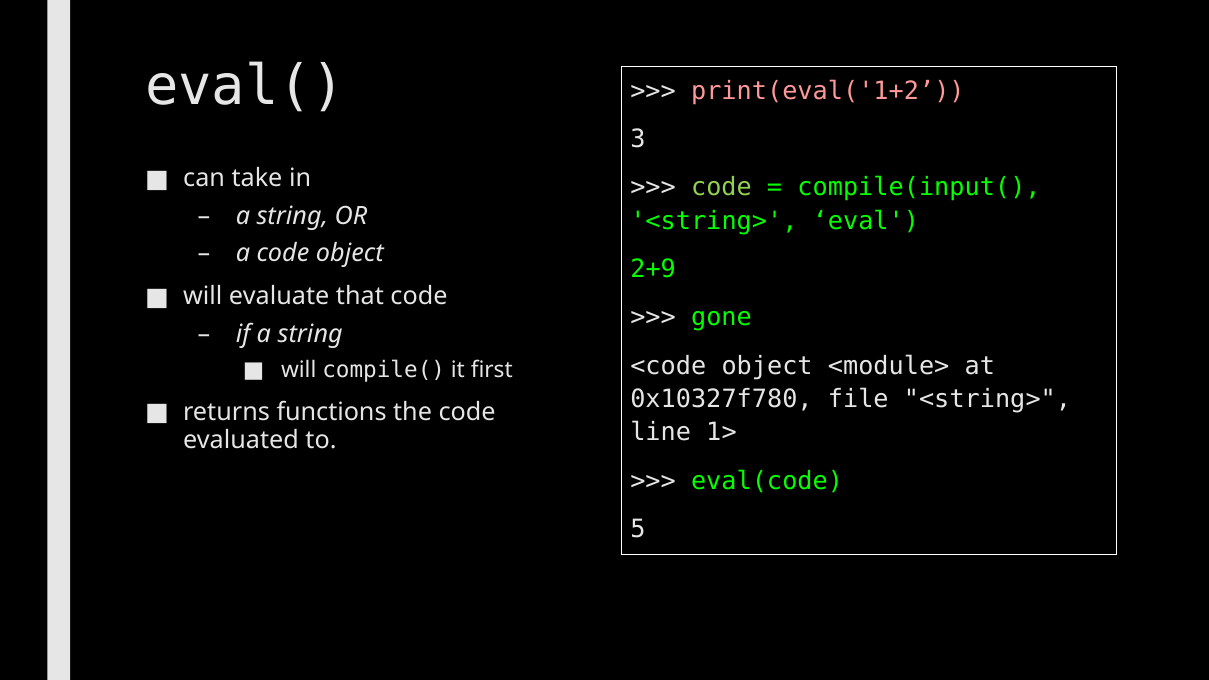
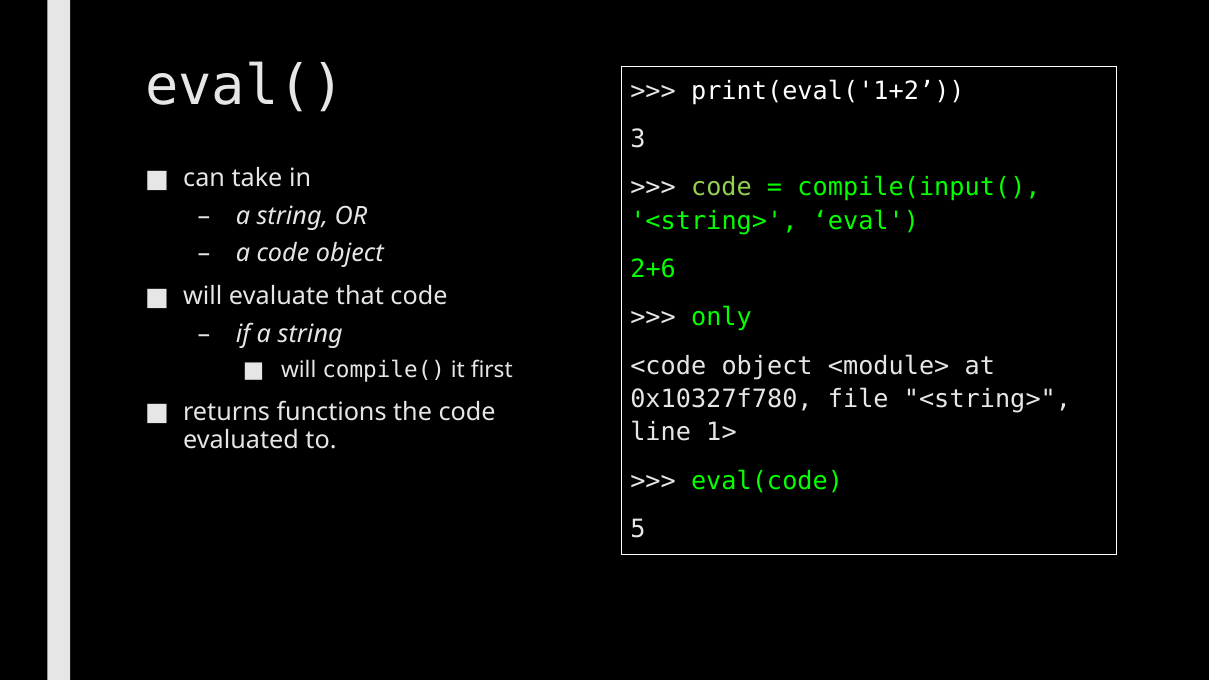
print(eval('1+2 colour: pink -> white
2+9: 2+9 -> 2+6
gone: gone -> only
